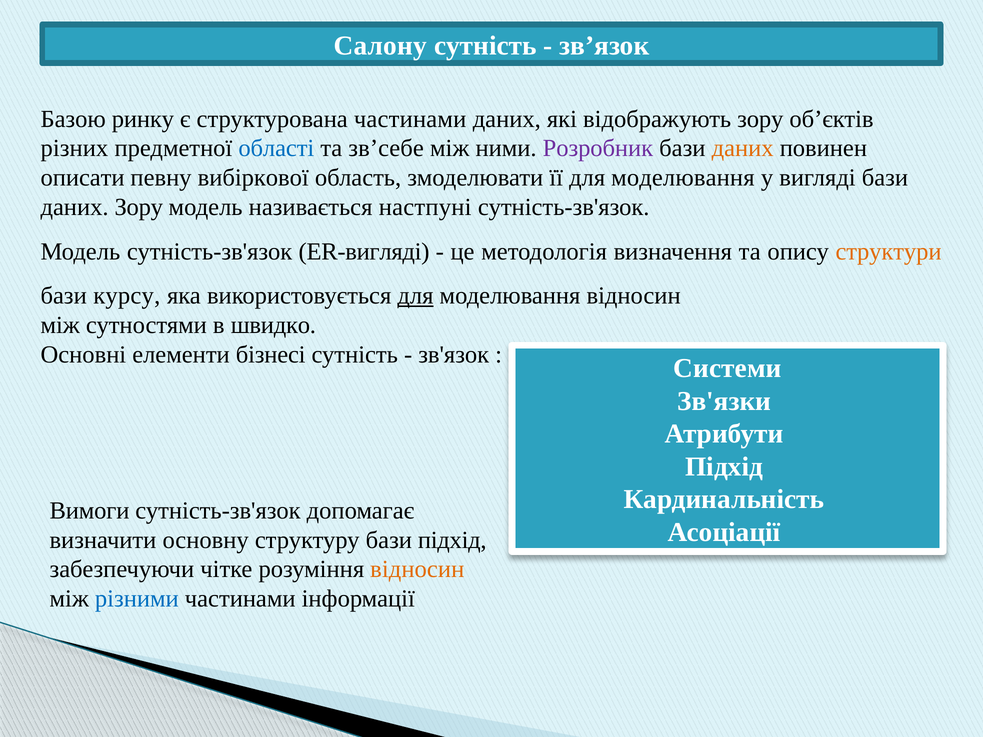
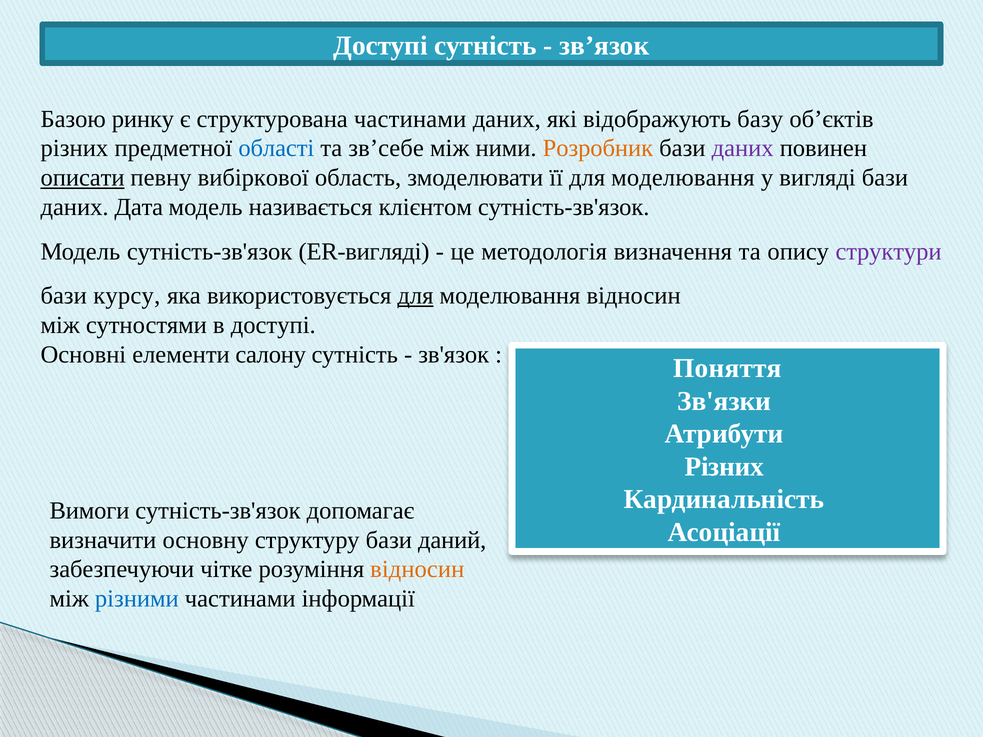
Салону at (380, 46): Салону -> Доступі
відображують зору: зору -> базу
Розробник colour: purple -> orange
даних at (743, 148) colour: orange -> purple
описати underline: none -> present
даних Зору: Зору -> Дата
настпуні: настпуні -> клієнтом
структури colour: orange -> purple
в швидко: швидко -> доступі
бізнесі: бізнесі -> салону
Системи: Системи -> Поняття
Підхід at (724, 467): Підхід -> Різних
бази підхід: підхід -> даний
